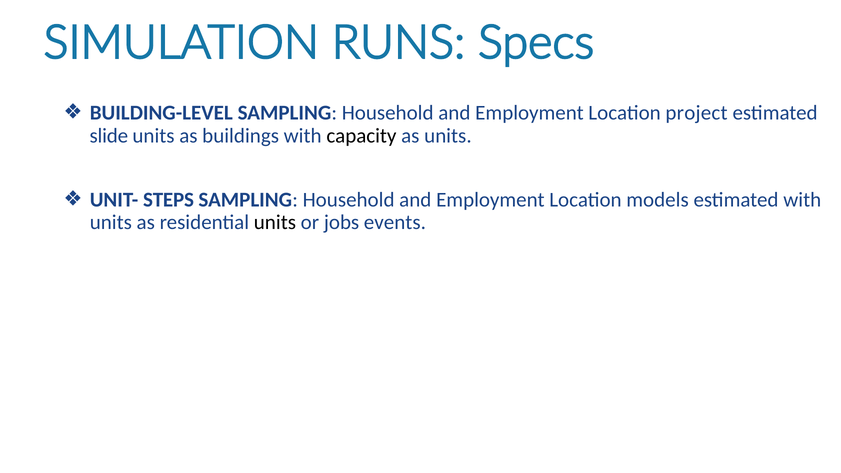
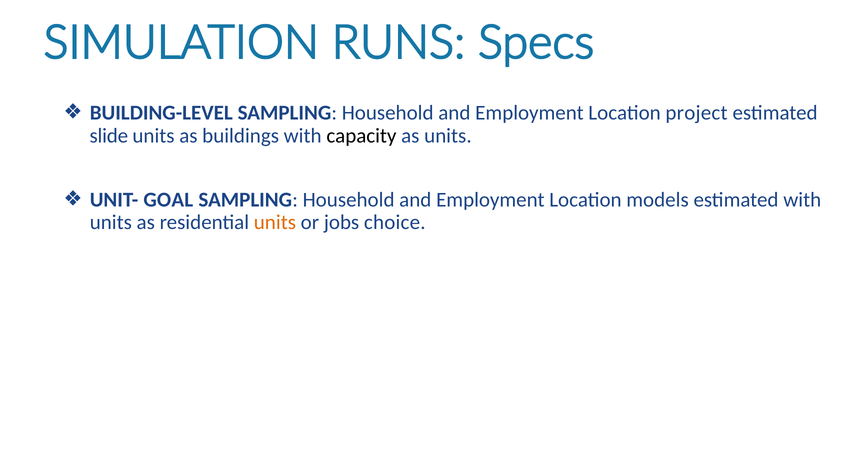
STEPS: STEPS -> GOAL
units at (275, 222) colour: black -> orange
events: events -> choice
